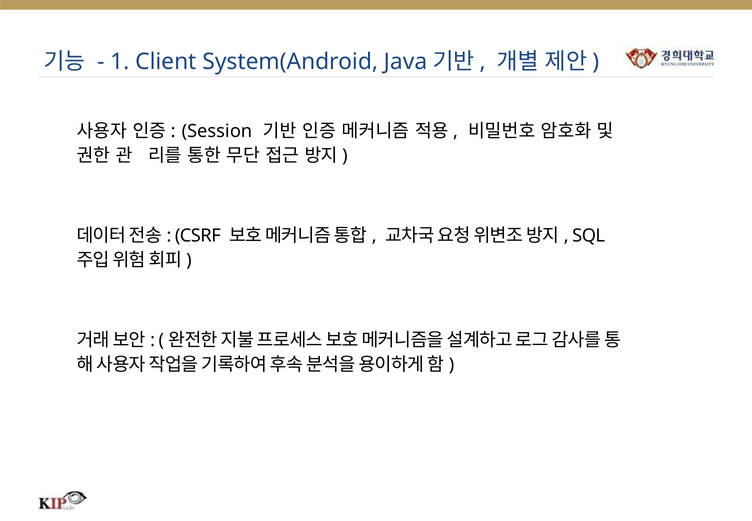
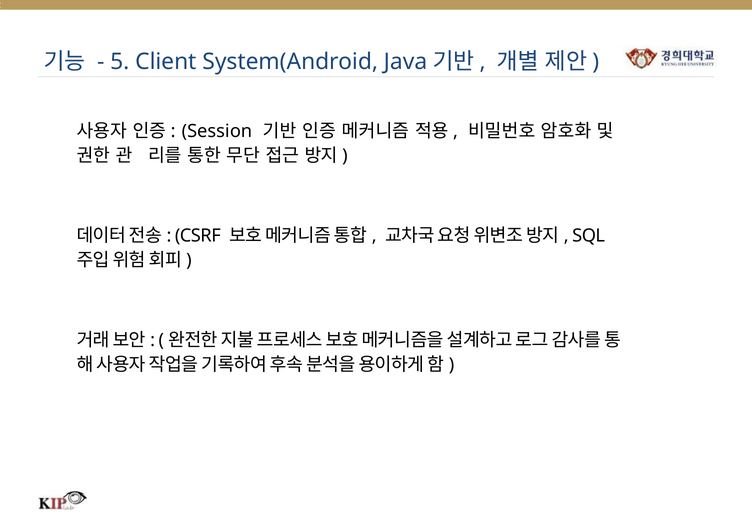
1: 1 -> 5
